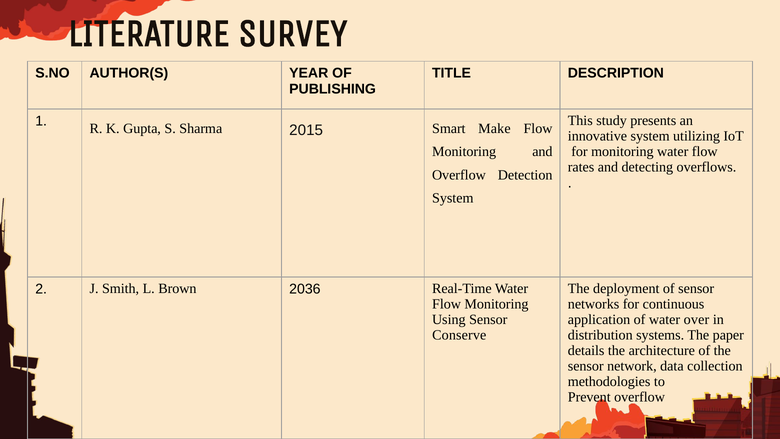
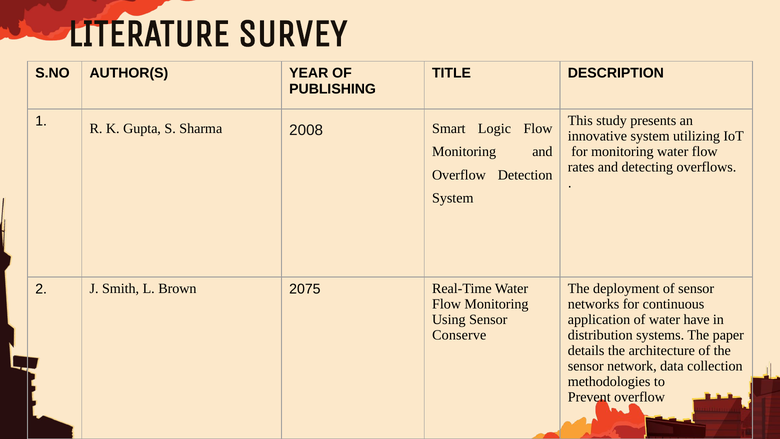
2015: 2015 -> 2008
Make: Make -> Logic
2036: 2036 -> 2075
over: over -> have
